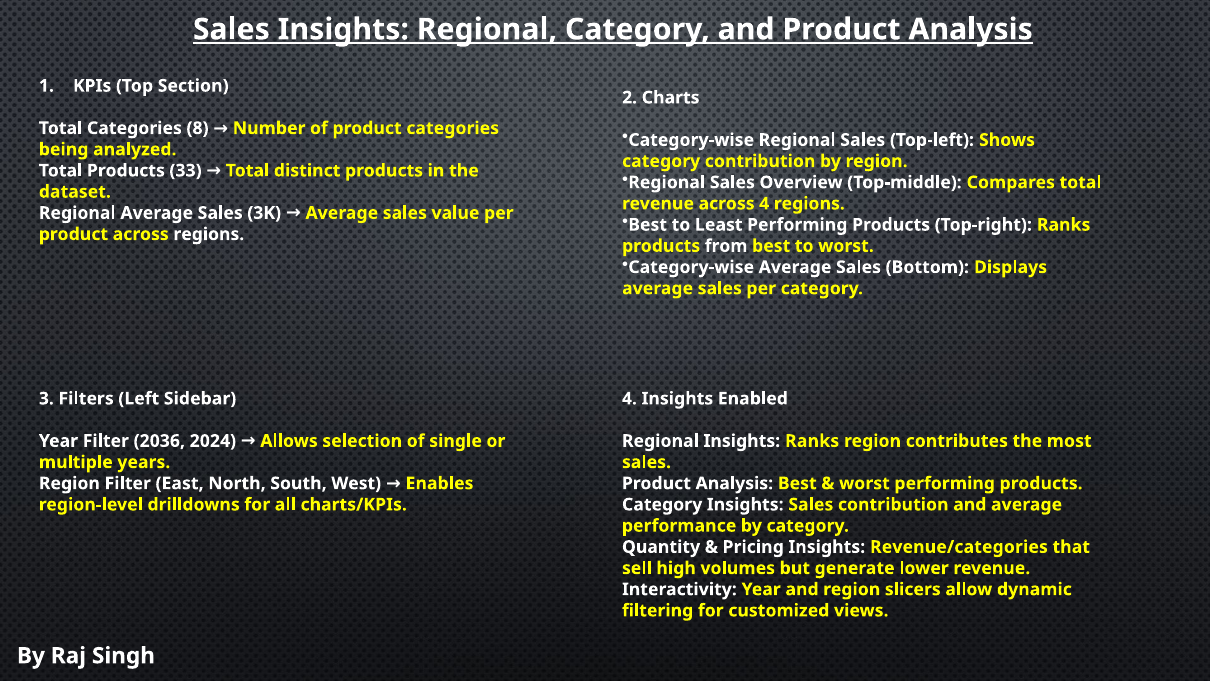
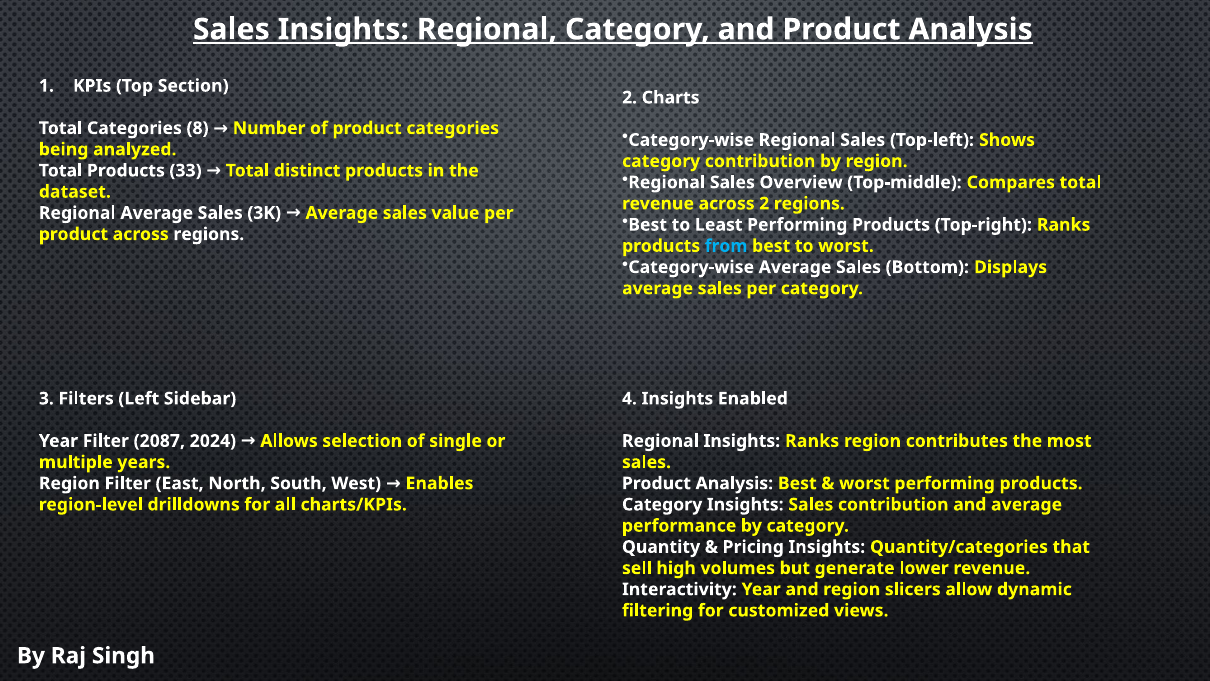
across 4: 4 -> 2
from colour: white -> light blue
2036: 2036 -> 2087
Revenue/categories: Revenue/categories -> Quantity/categories
